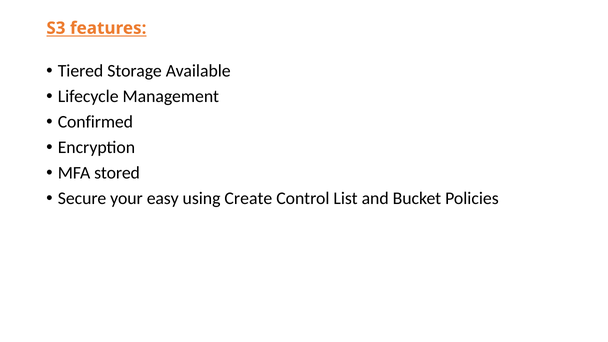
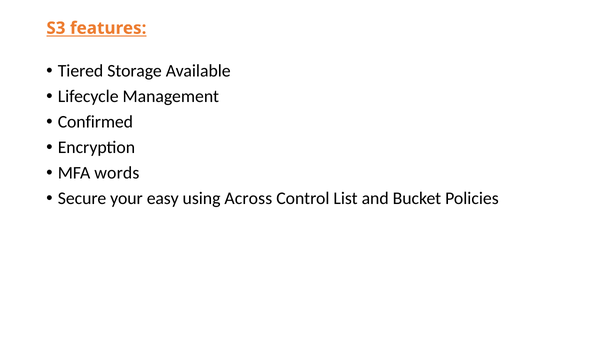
stored: stored -> words
Create: Create -> Across
